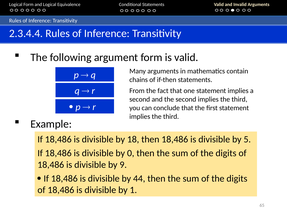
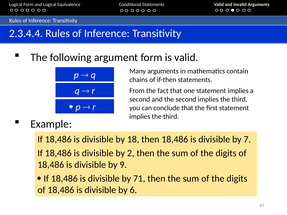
5: 5 -> 7
0: 0 -> 2
44: 44 -> 71
1: 1 -> 6
